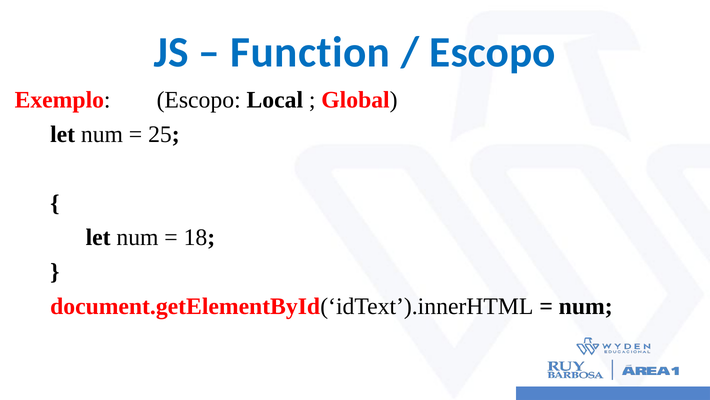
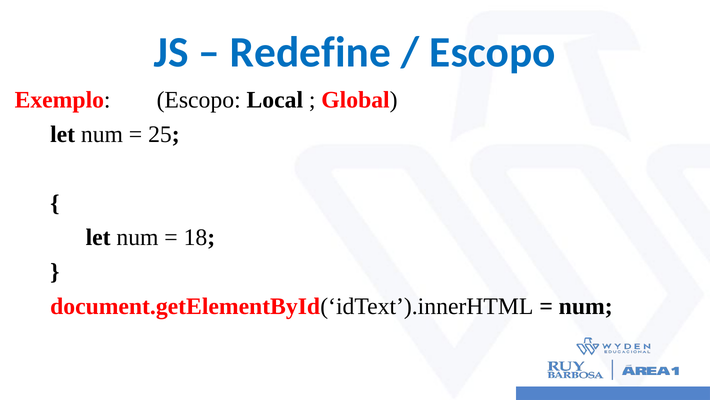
Function: Function -> Redefine
